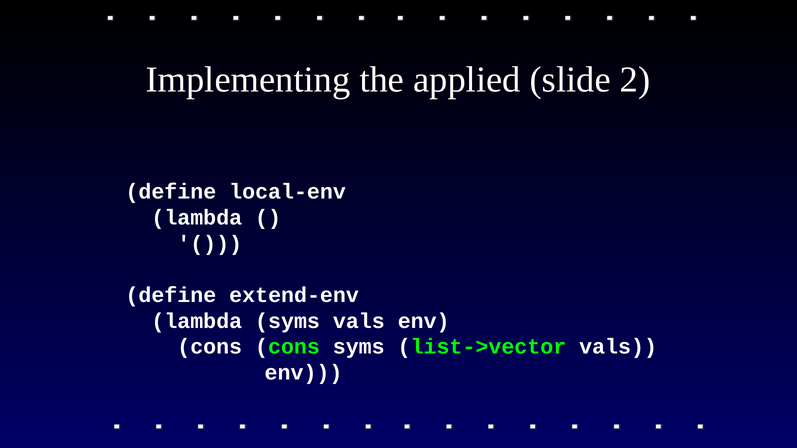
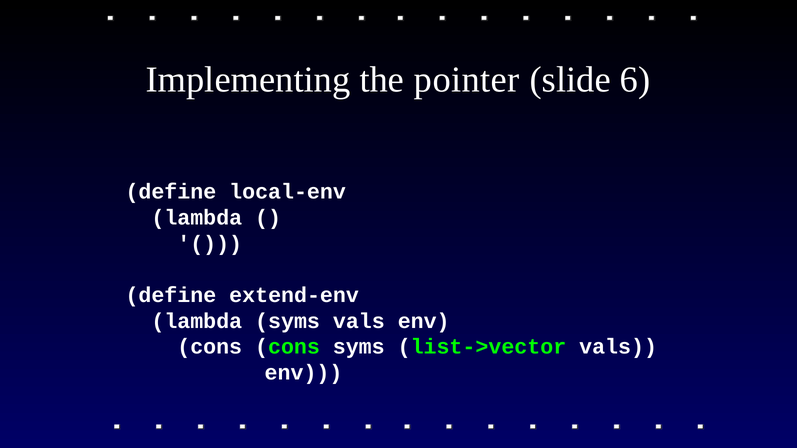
applied: applied -> pointer
2: 2 -> 6
